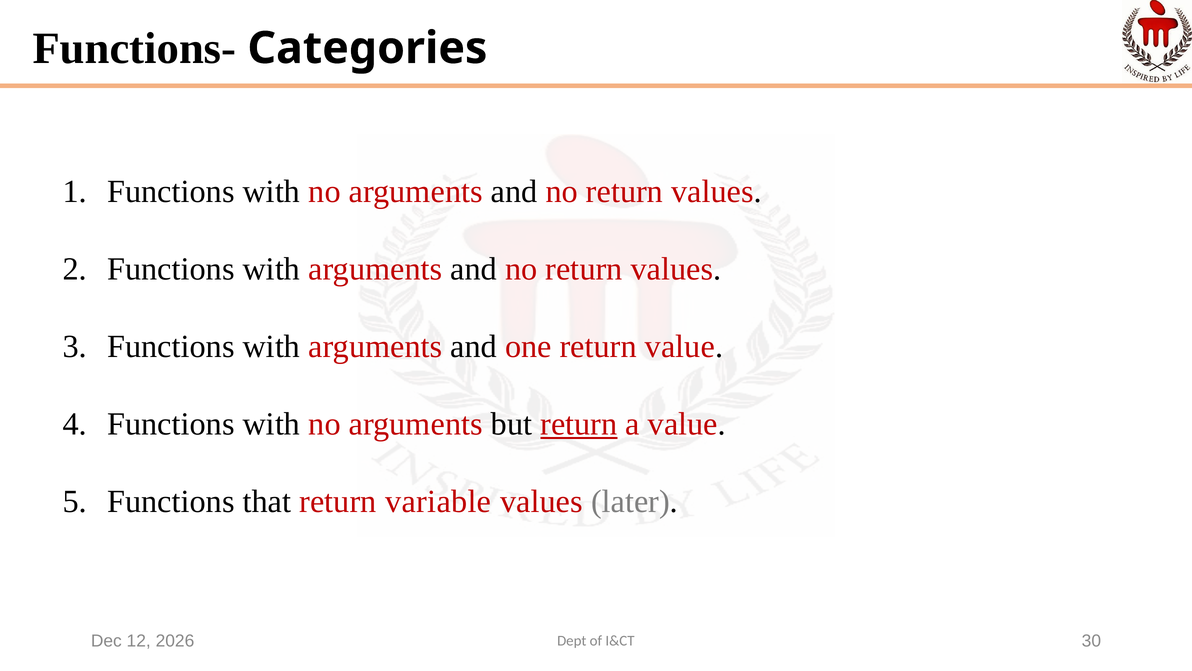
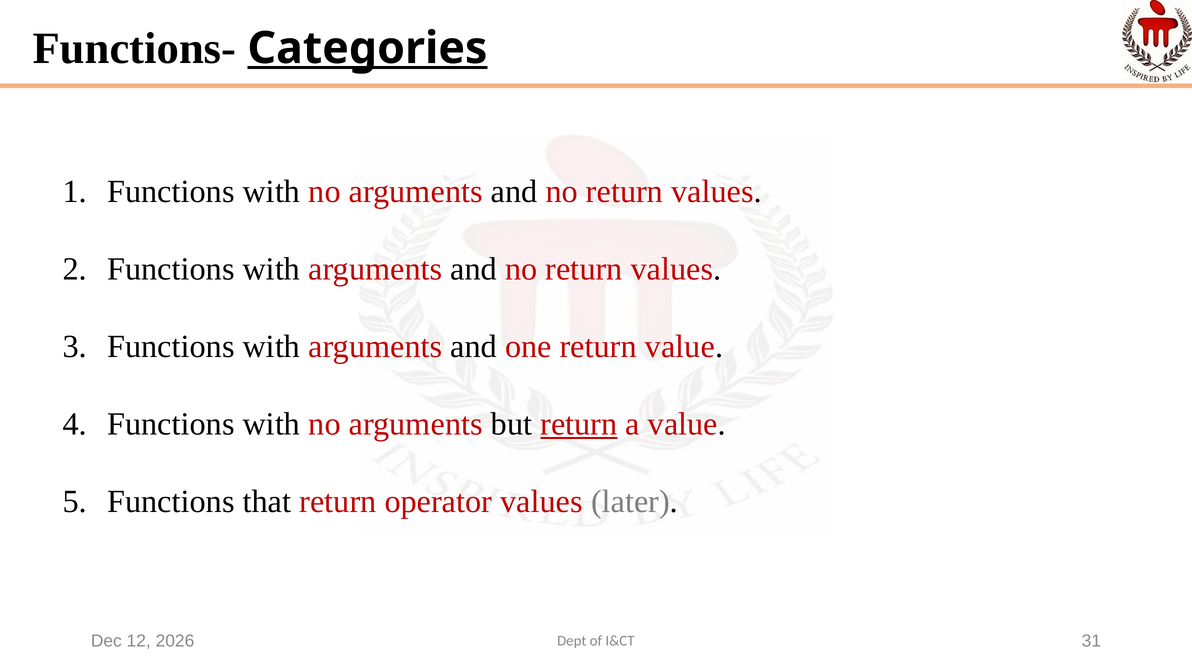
Categories underline: none -> present
variable: variable -> operator
30: 30 -> 31
